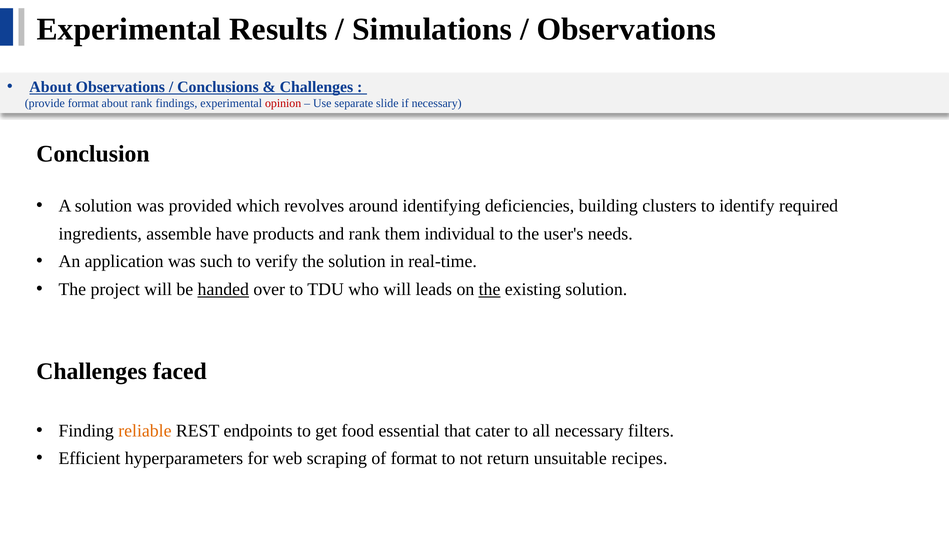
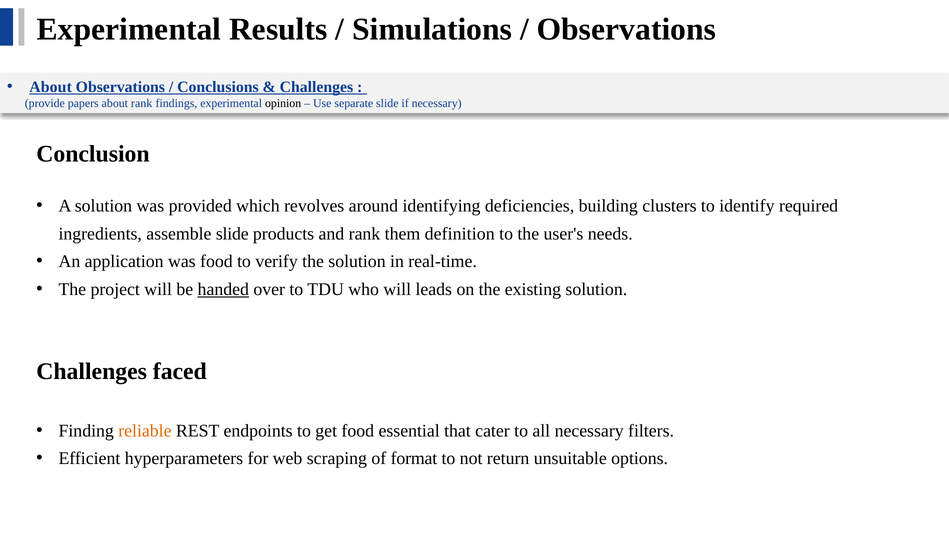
provide format: format -> papers
opinion colour: red -> black
assemble have: have -> slide
individual: individual -> definition
was such: such -> food
the at (490, 289) underline: present -> none
recipes: recipes -> options
